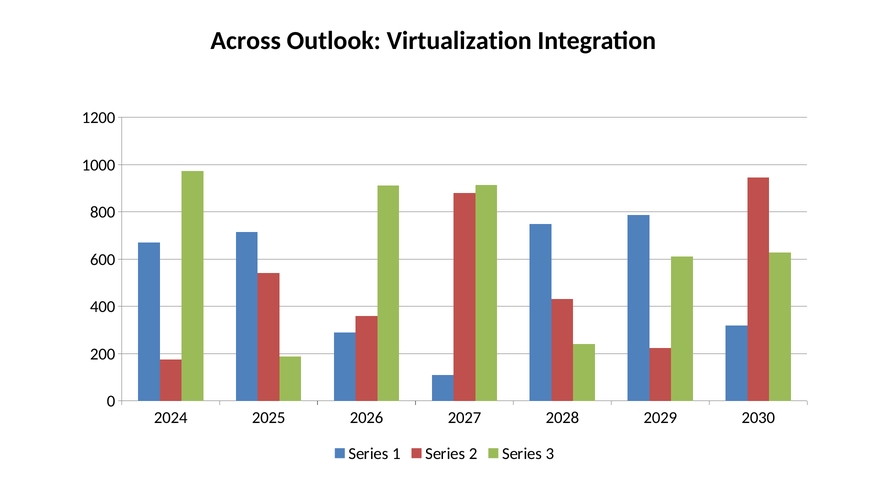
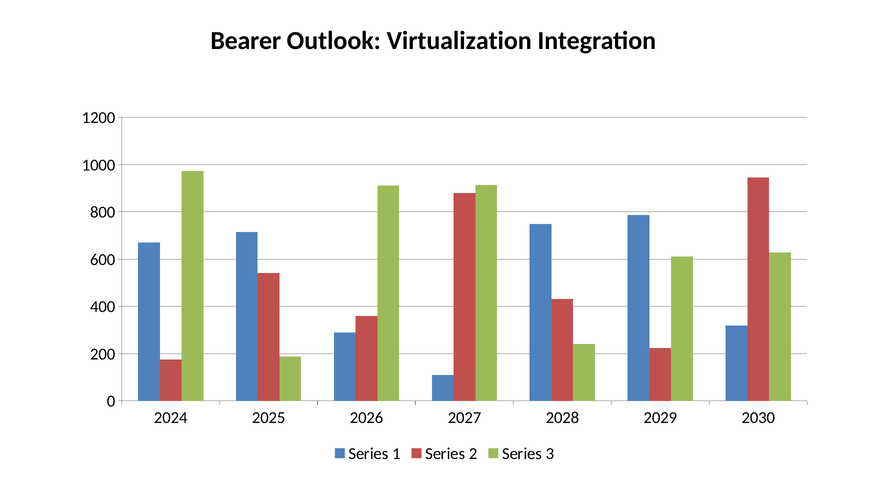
Across: Across -> Bearer
